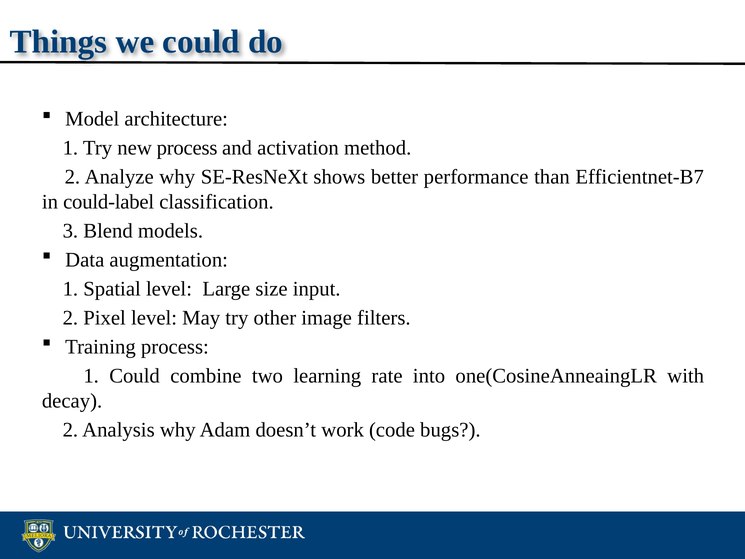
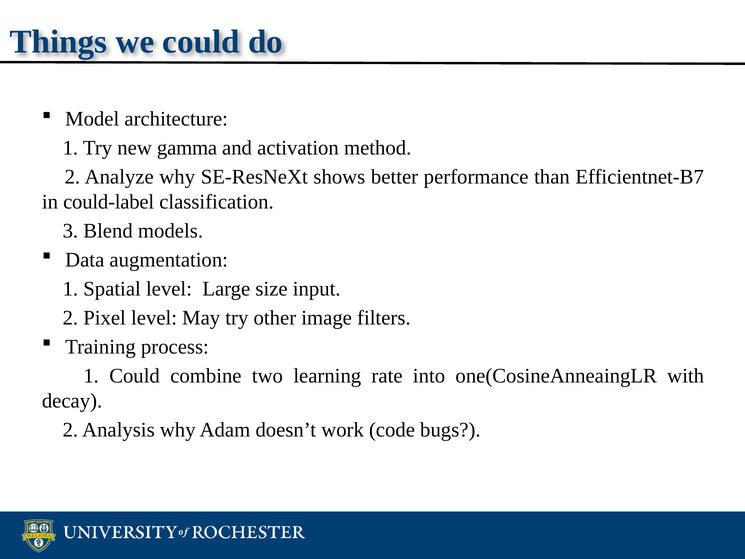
new process: process -> gamma
